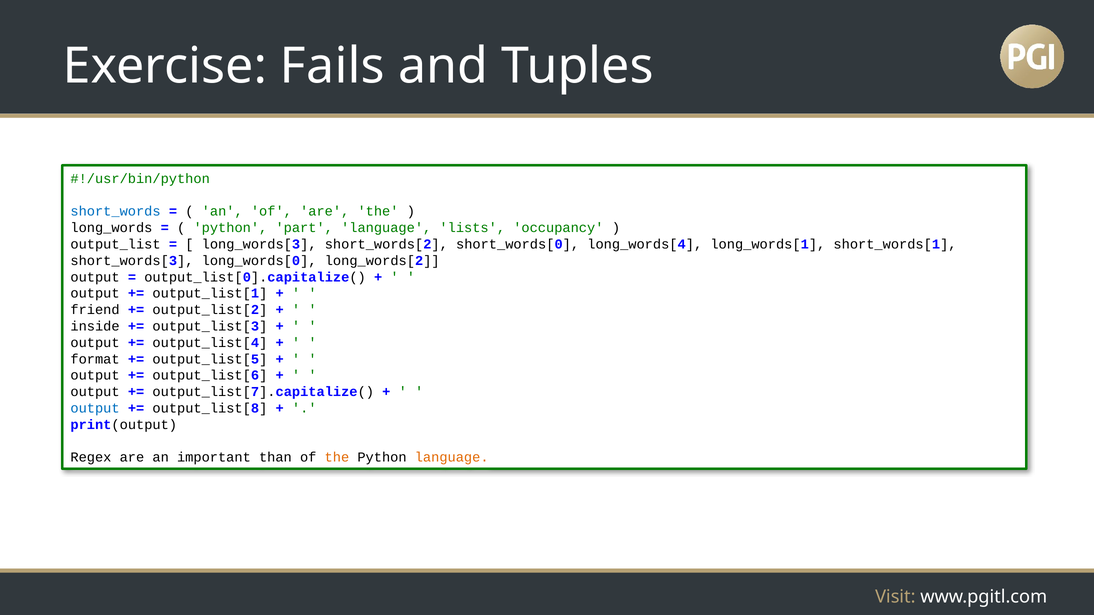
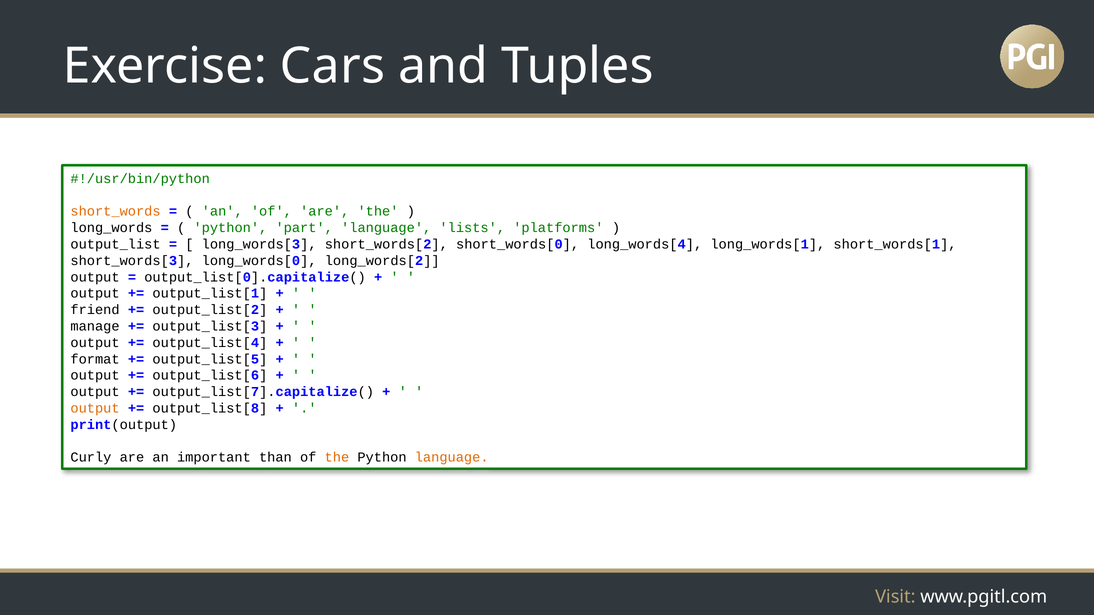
Fails: Fails -> Cars
short_words colour: blue -> orange
occupancy: occupancy -> platforms
inside: inside -> manage
output at (95, 408) colour: blue -> orange
Regex: Regex -> Curly
